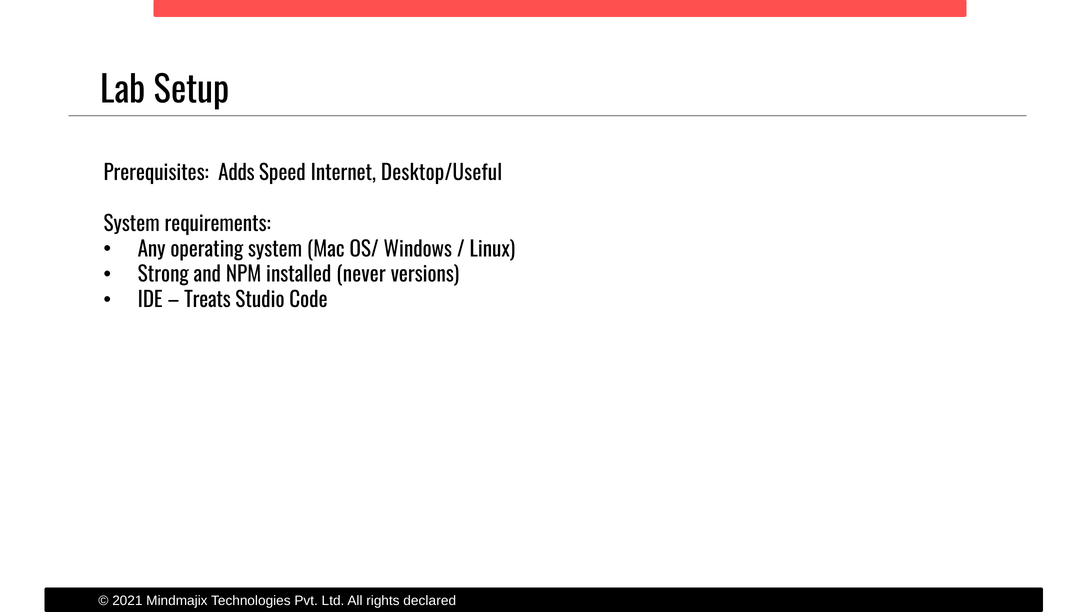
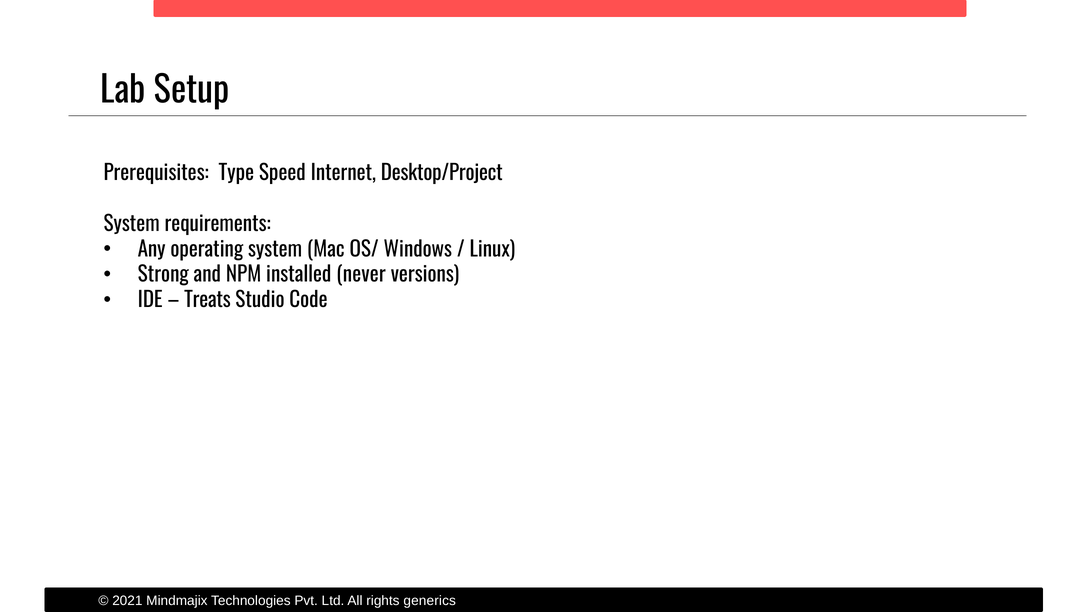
Adds: Adds -> Type
Desktop/Useful: Desktop/Useful -> Desktop/Project
declared: declared -> generics
